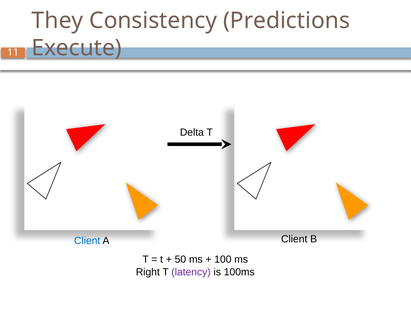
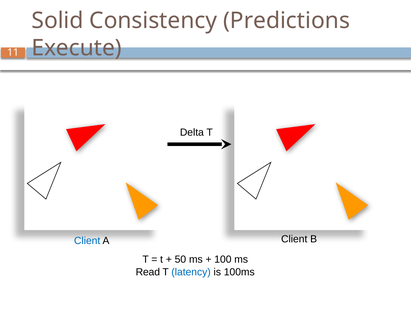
They: They -> Solid
Right: Right -> Read
latency colour: purple -> blue
